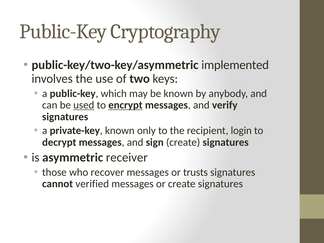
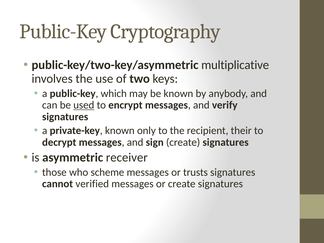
implemented: implemented -> multiplicative
encrypt underline: present -> none
login: login -> their
recover: recover -> scheme
